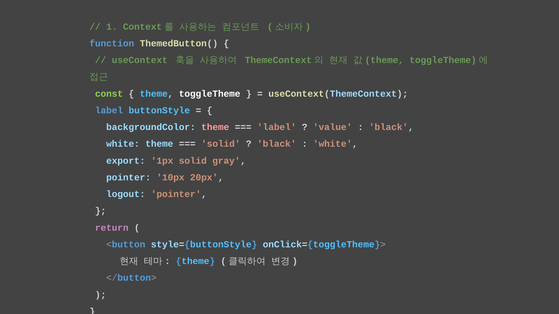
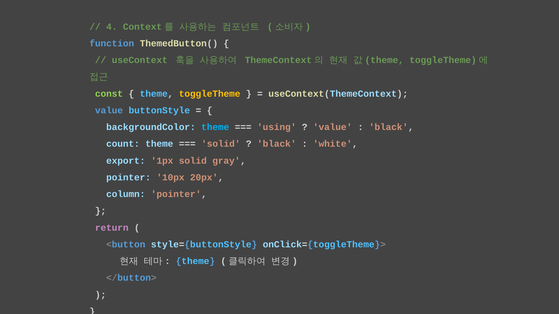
1: 1 -> 4
toggleTheme at (210, 94) colour: white -> yellow
label at (109, 111): label -> value
theme at (215, 127) colour: pink -> light blue
label at (277, 127): label -> using
white at (123, 144): white -> count
logout: logout -> column
